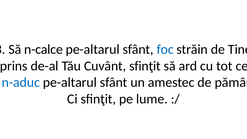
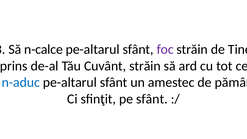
foc colour: blue -> purple
Cuvânt sfinţit: sfinţit -> străin
pe lume: lume -> sfânt
